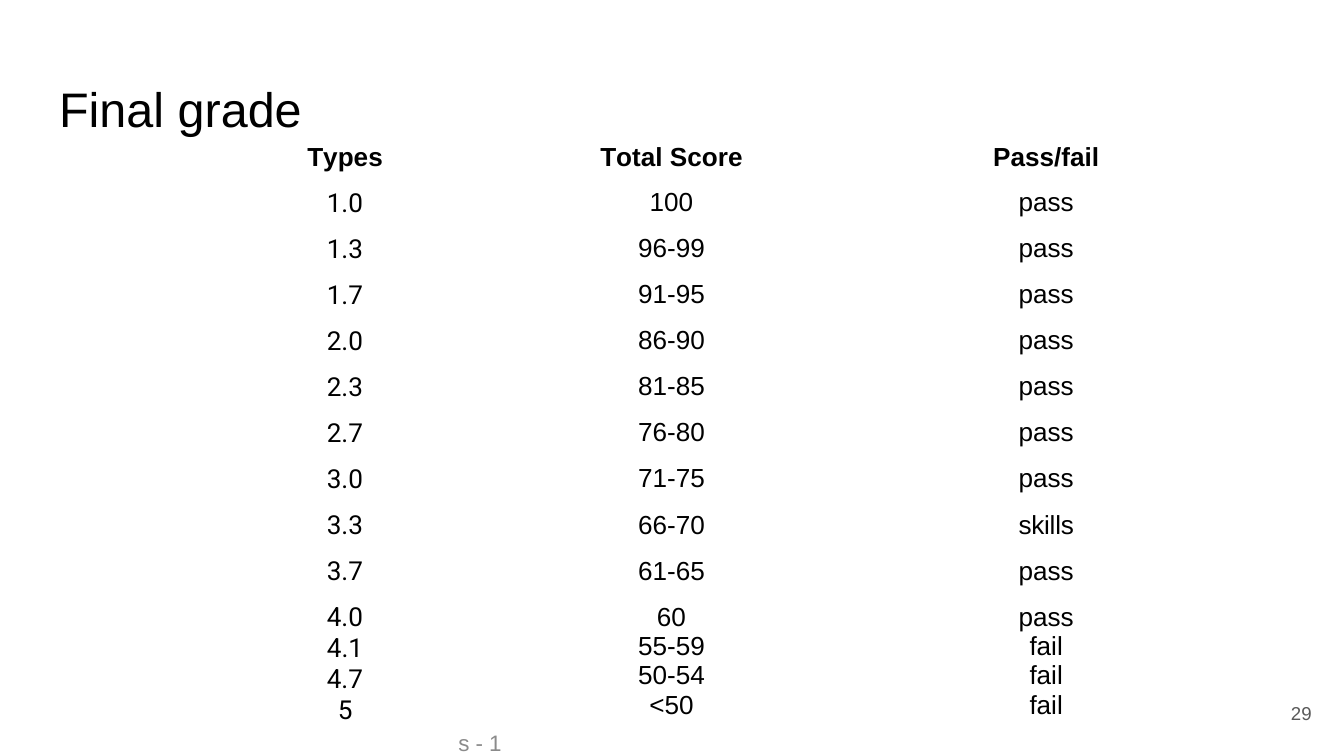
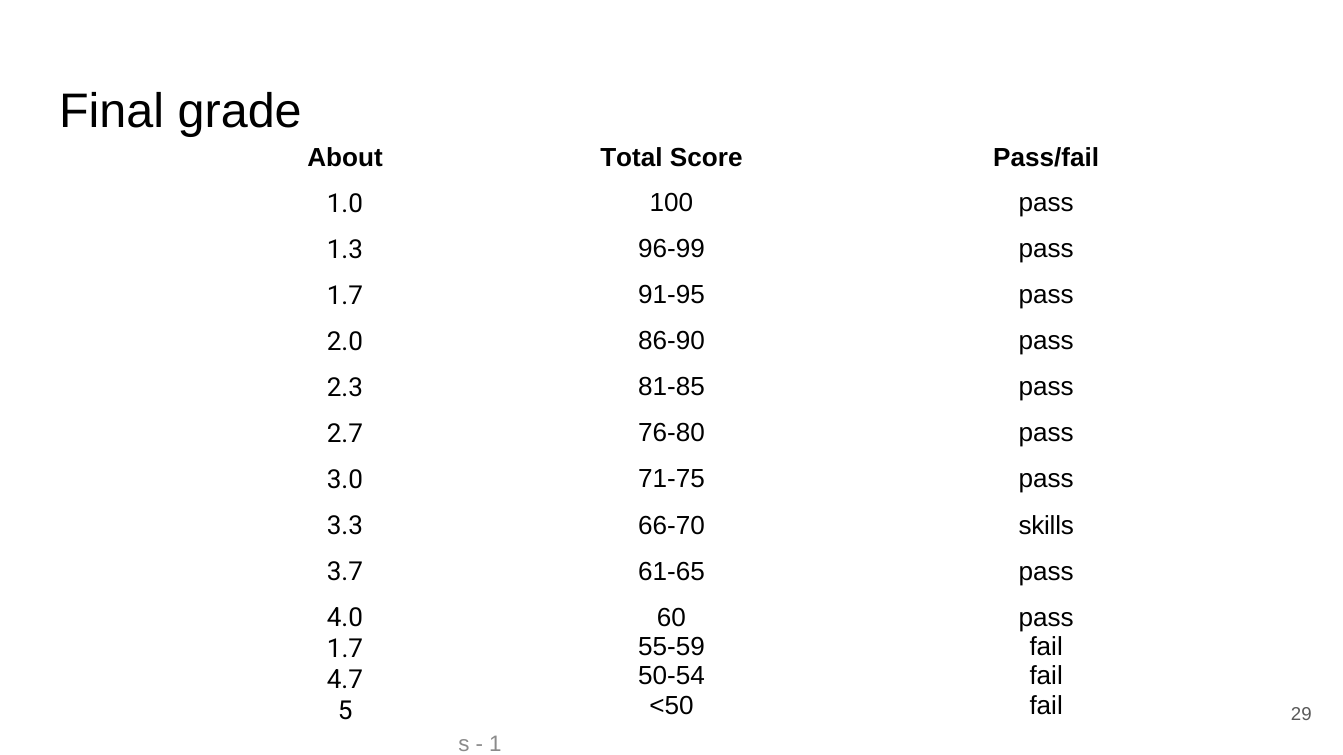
Types: Types -> About
4.1 at (345, 649): 4.1 -> 1.7
